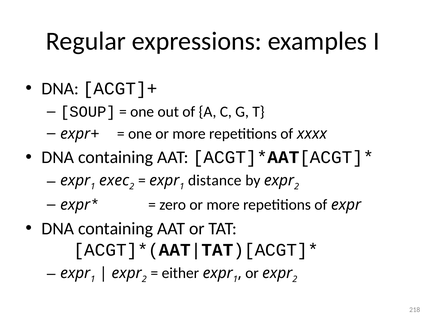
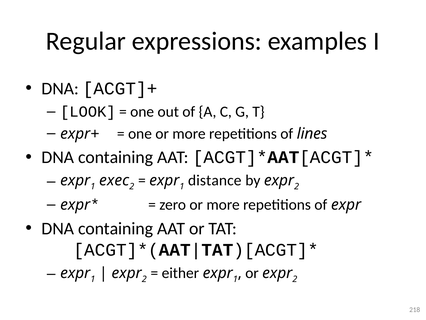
SOUP: SOUP -> LOOK
xxxx: xxxx -> lines
